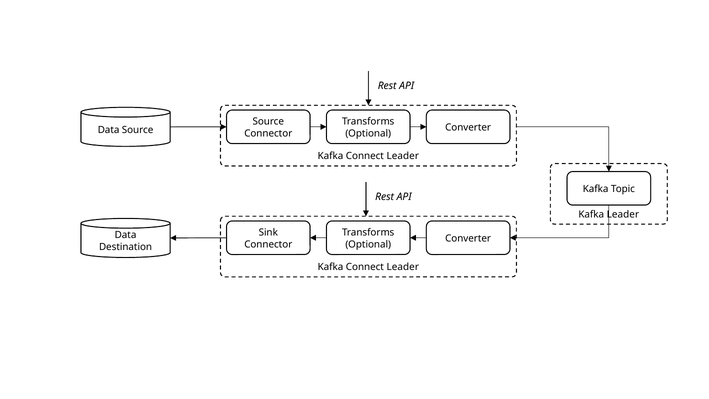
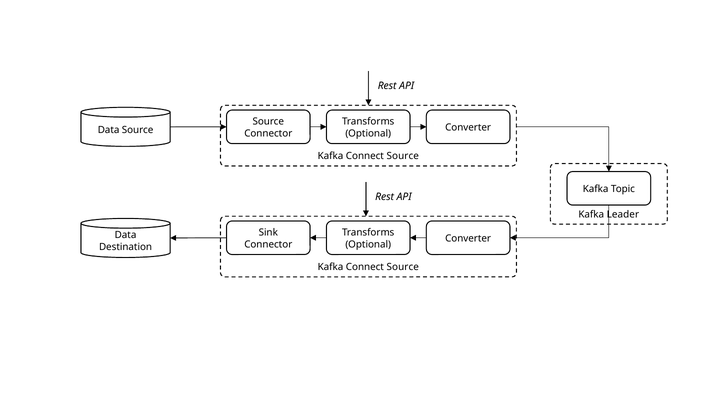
Leader at (403, 156): Leader -> Source
Leader at (403, 267): Leader -> Source
